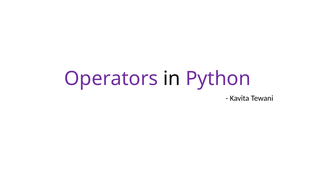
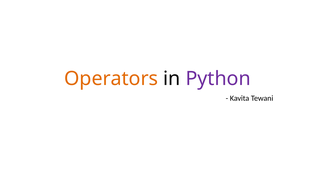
Operators colour: purple -> orange
